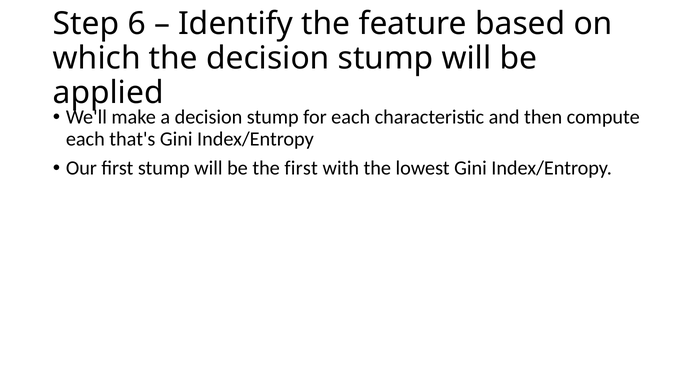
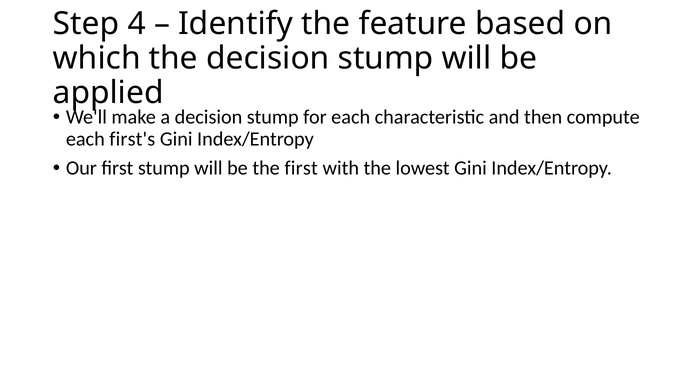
6: 6 -> 4
that's: that's -> first's
